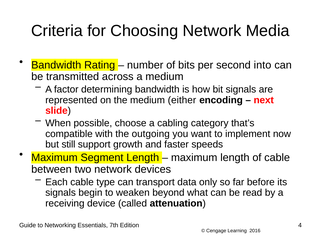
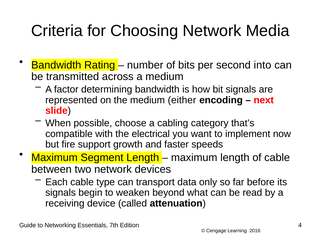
outgoing: outgoing -> electrical
still: still -> fire
